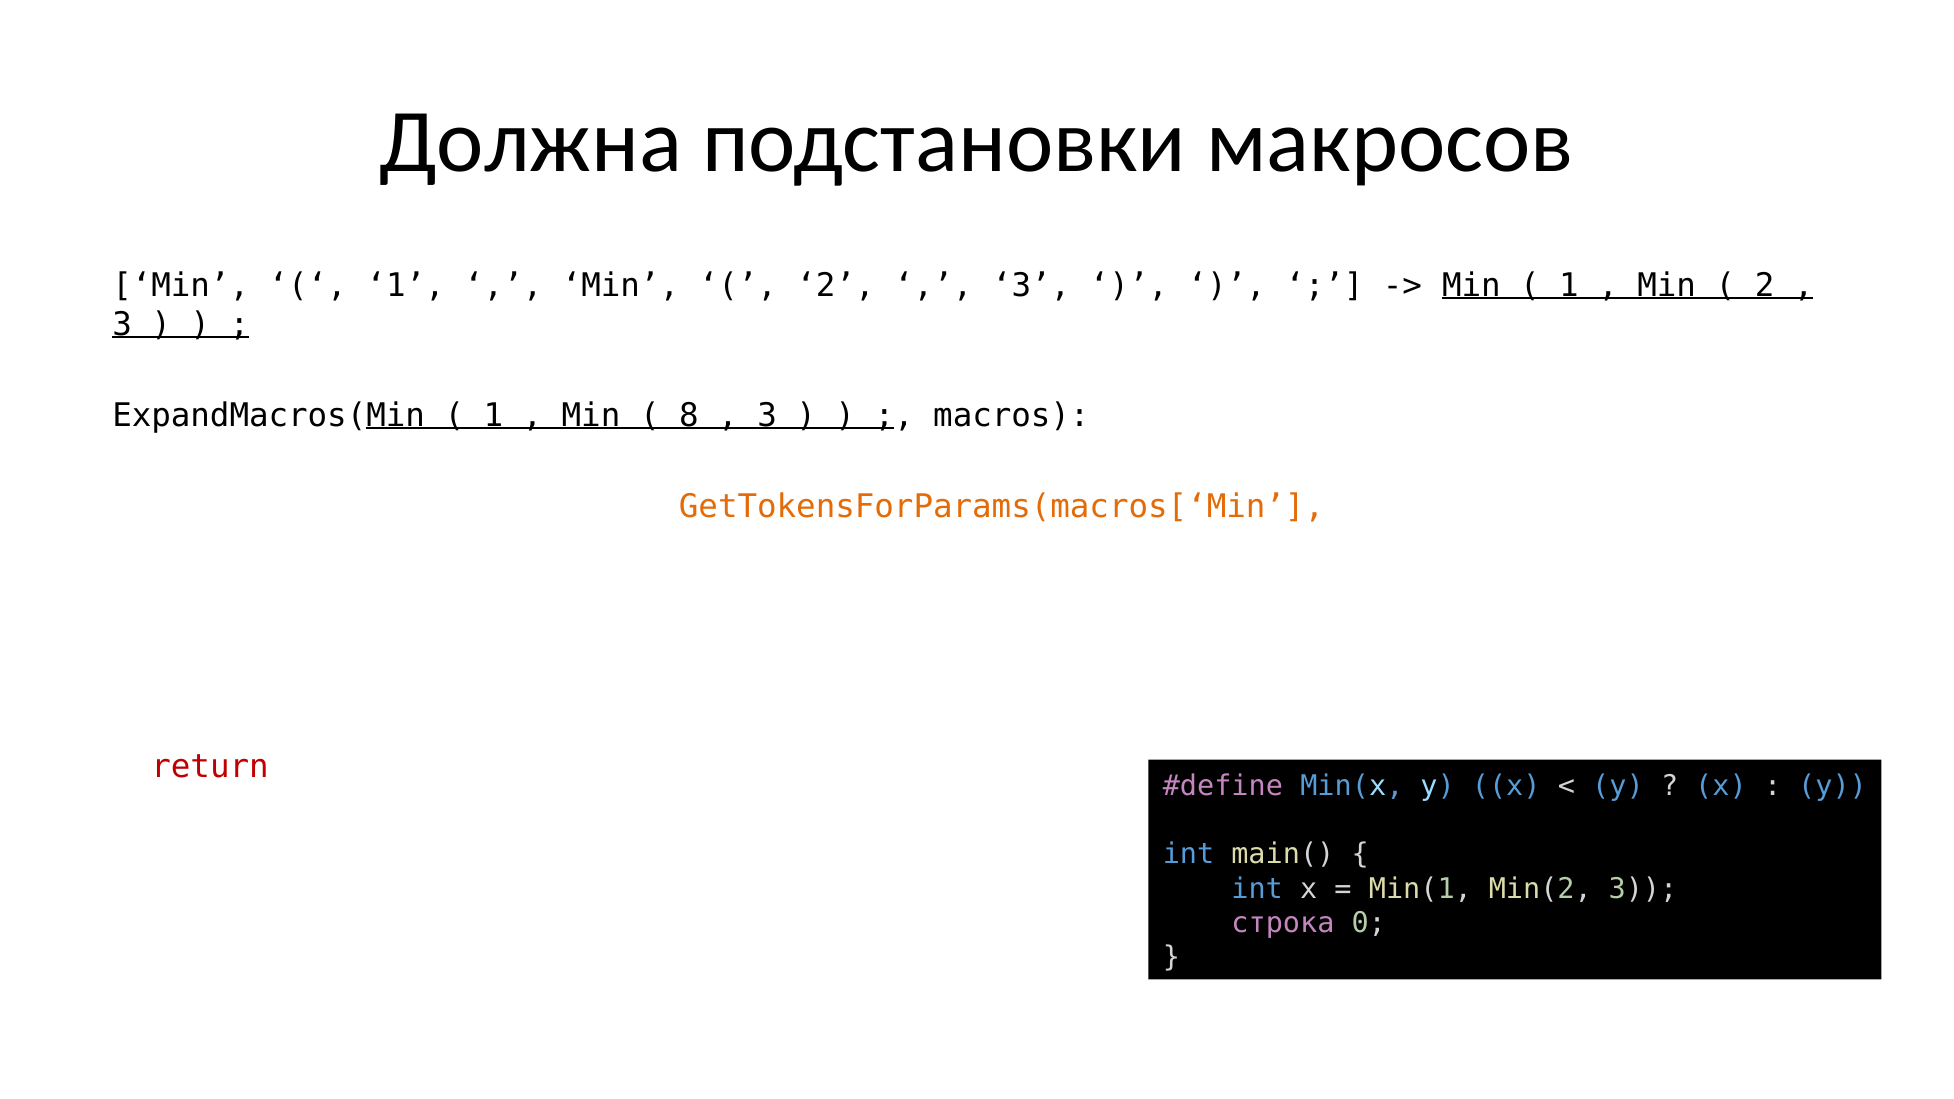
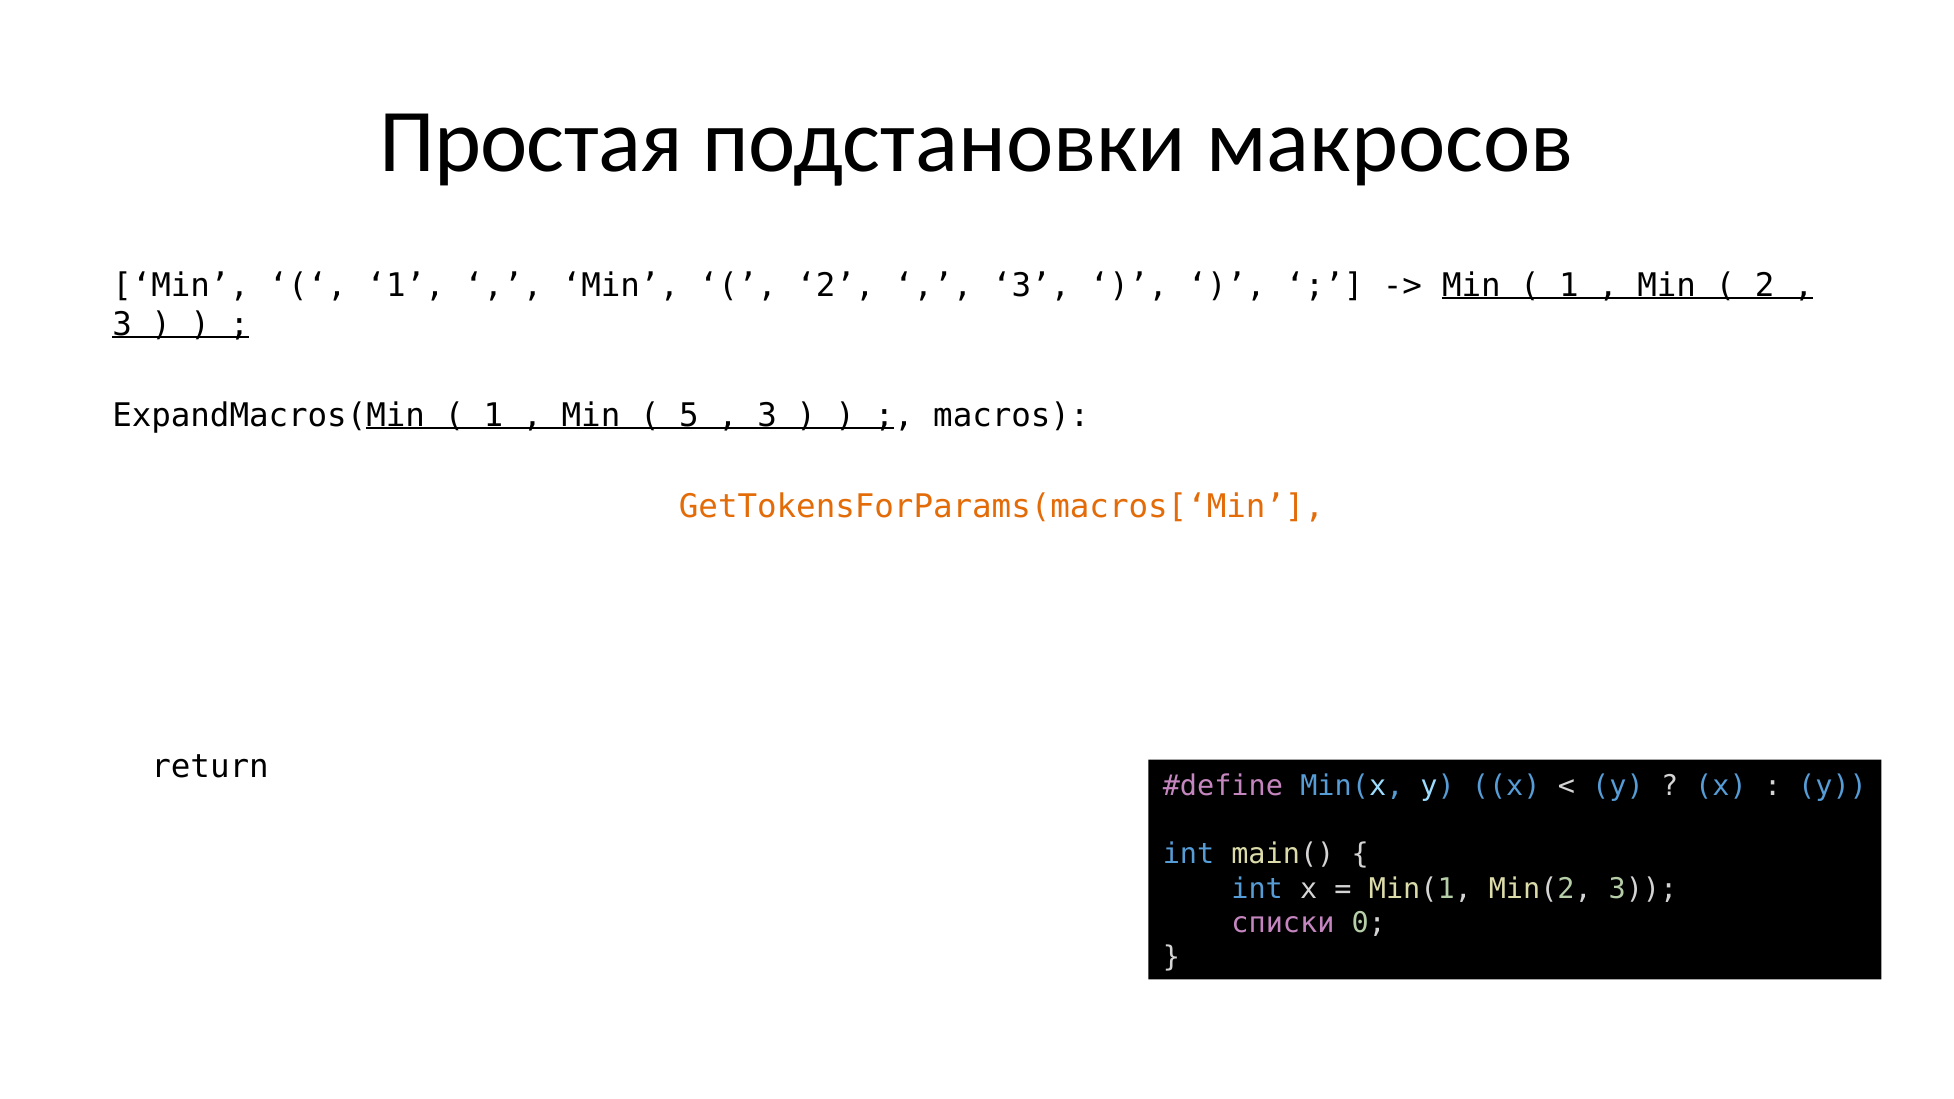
Должна: Должна -> Простая
8: 8 -> 5
return colour: red -> black
строка: строка -> списки
